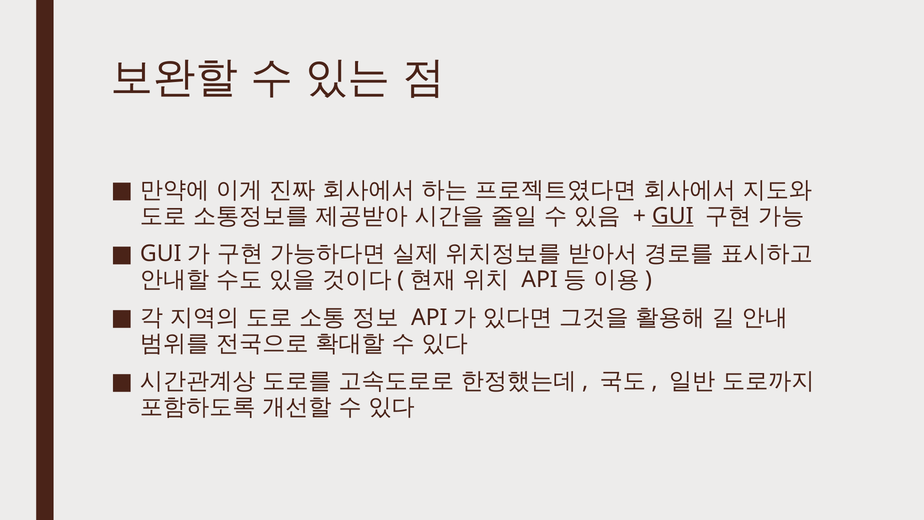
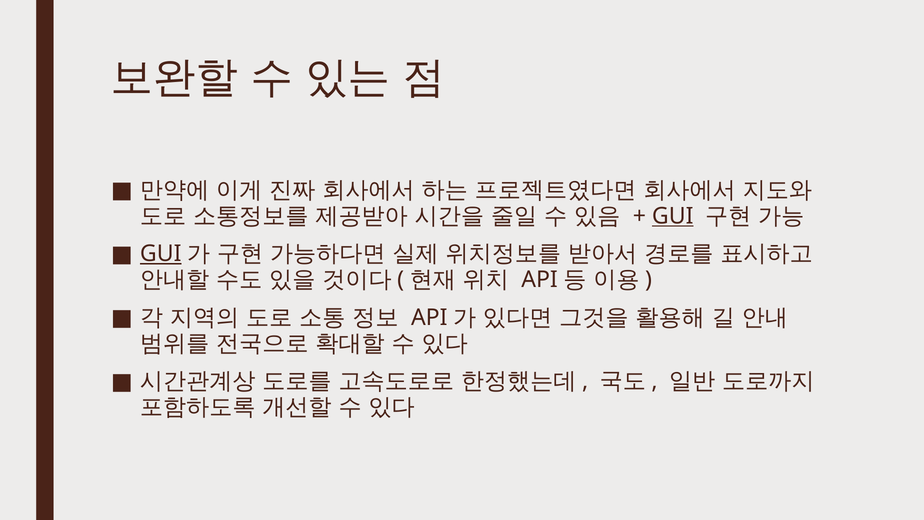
GUI at (161, 254) underline: none -> present
